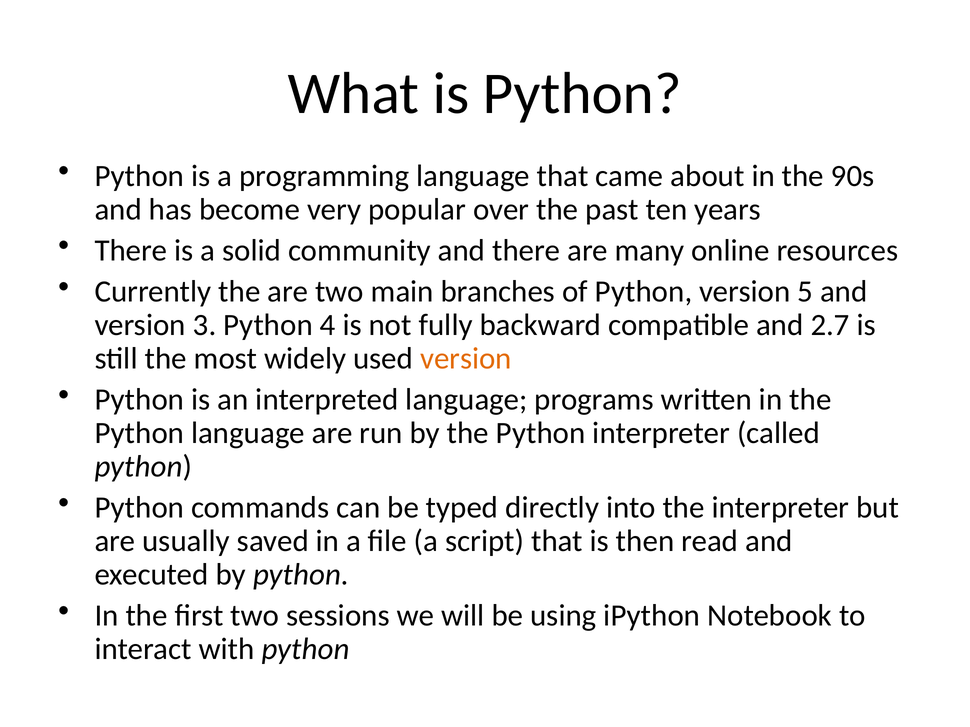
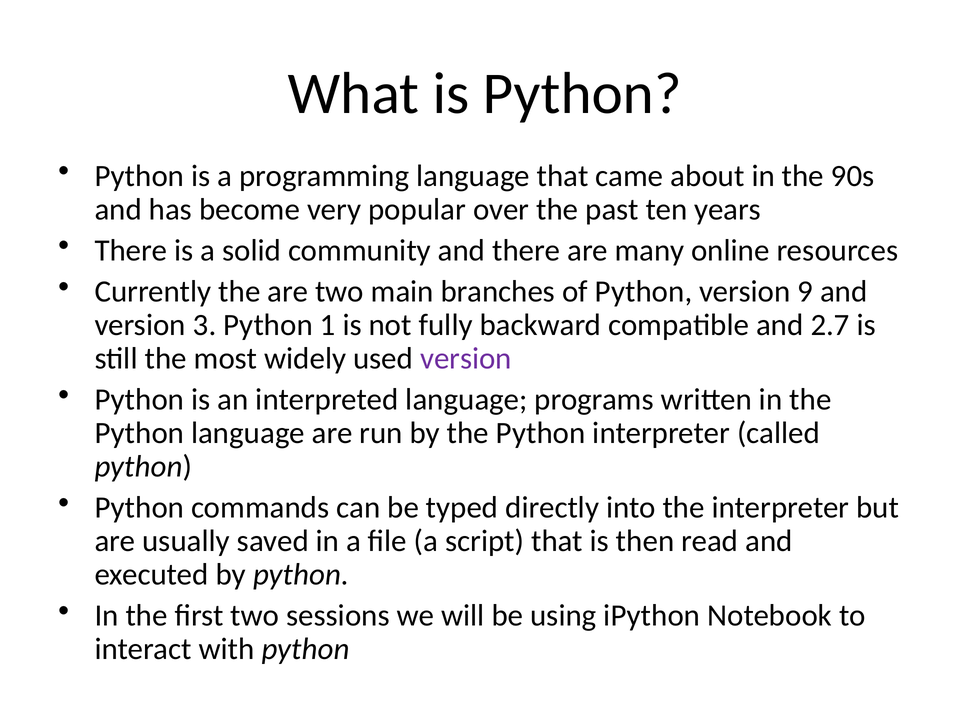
5: 5 -> 9
4: 4 -> 1
version at (466, 359) colour: orange -> purple
